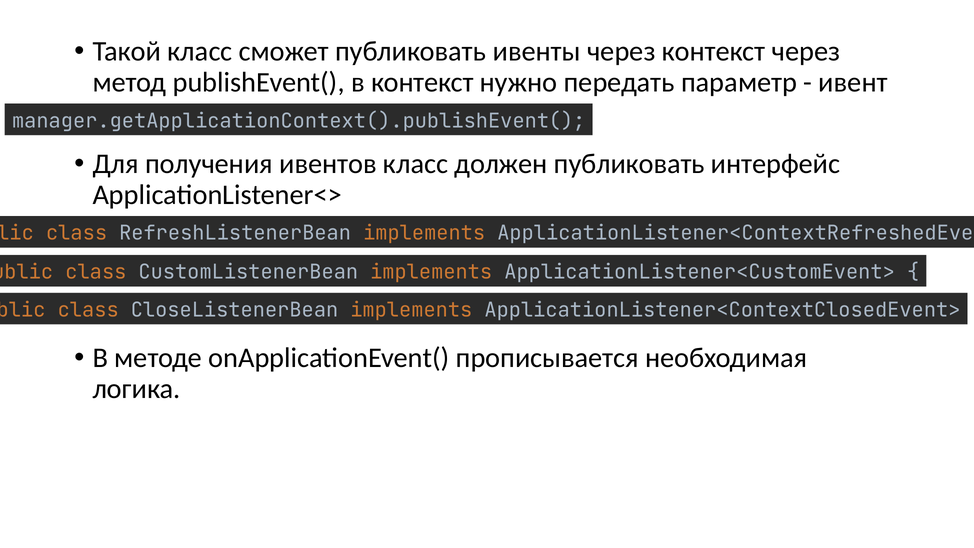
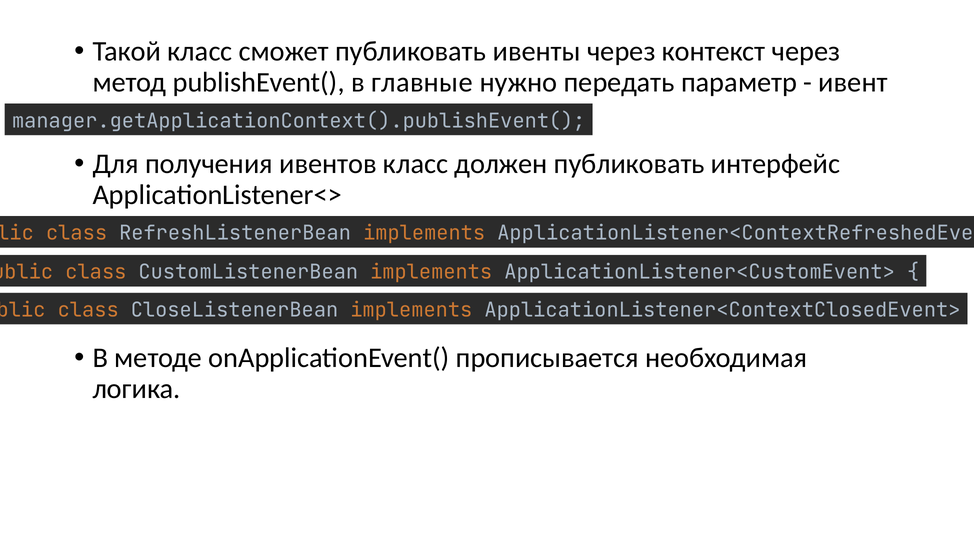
в контекст: контекст -> главные
